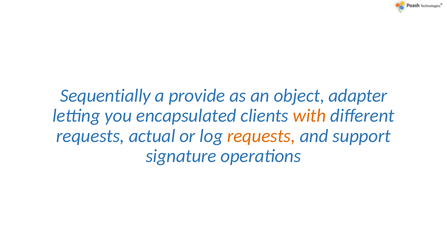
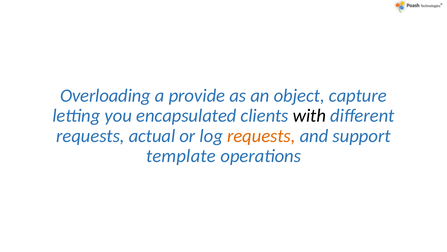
Sequentially: Sequentially -> Overloading
adapter: adapter -> capture
with colour: orange -> black
signature: signature -> template
